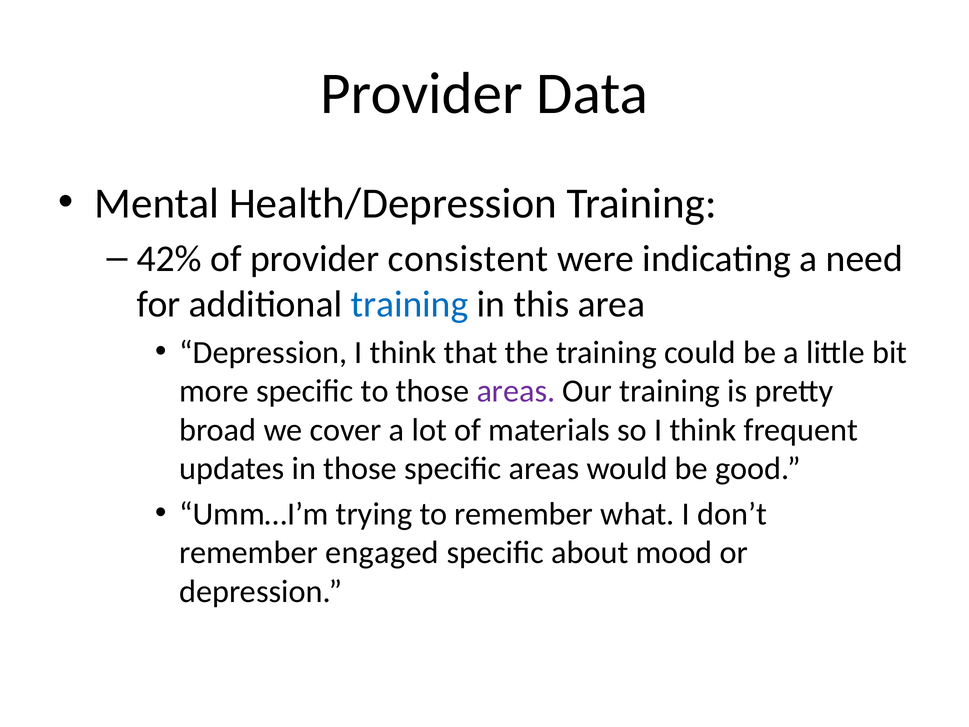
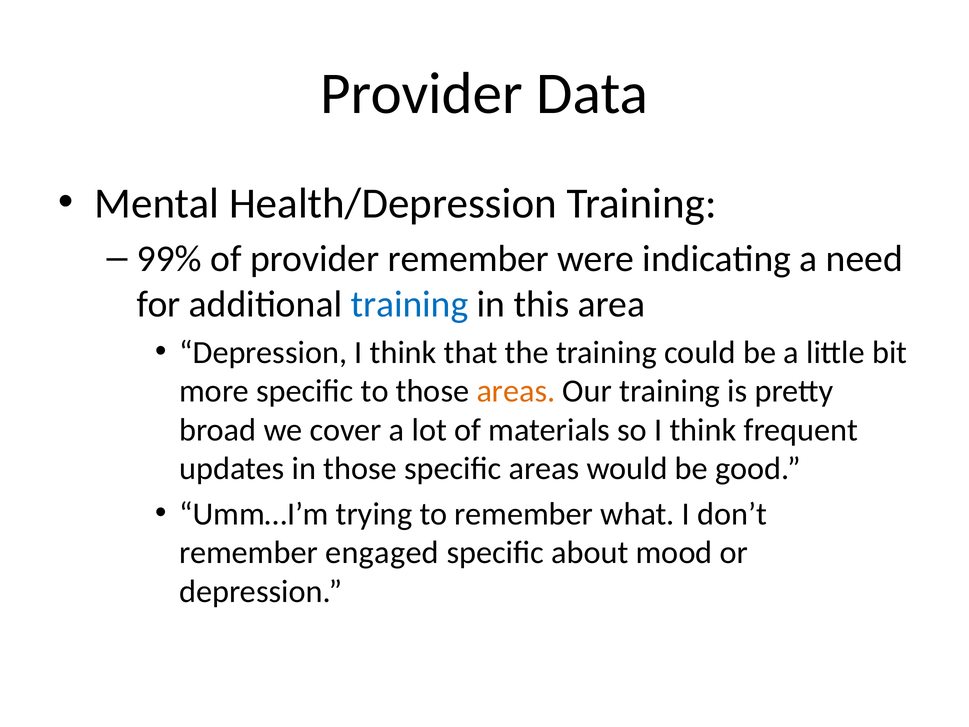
42%: 42% -> 99%
provider consistent: consistent -> remember
areas at (516, 391) colour: purple -> orange
